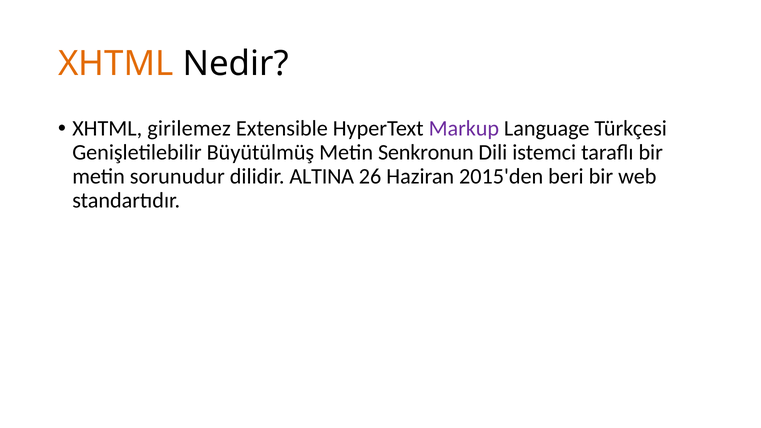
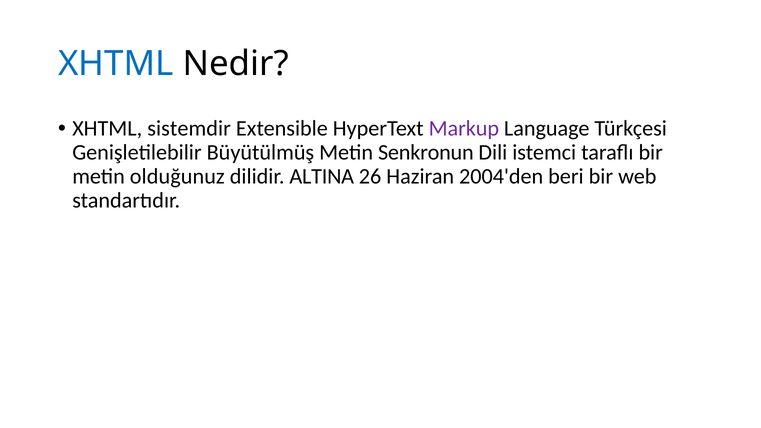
XHTML at (116, 64) colour: orange -> blue
girilemez: girilemez -> sistemdir
sorunudur: sorunudur -> olduğunuz
2015'den: 2015'den -> 2004'den
